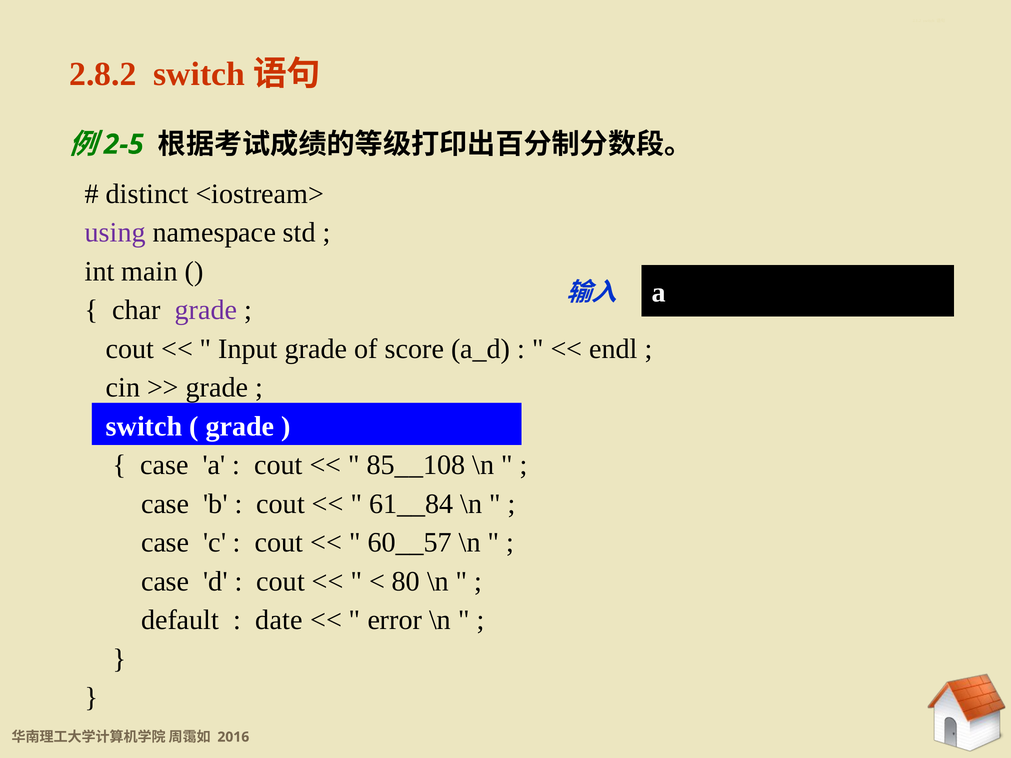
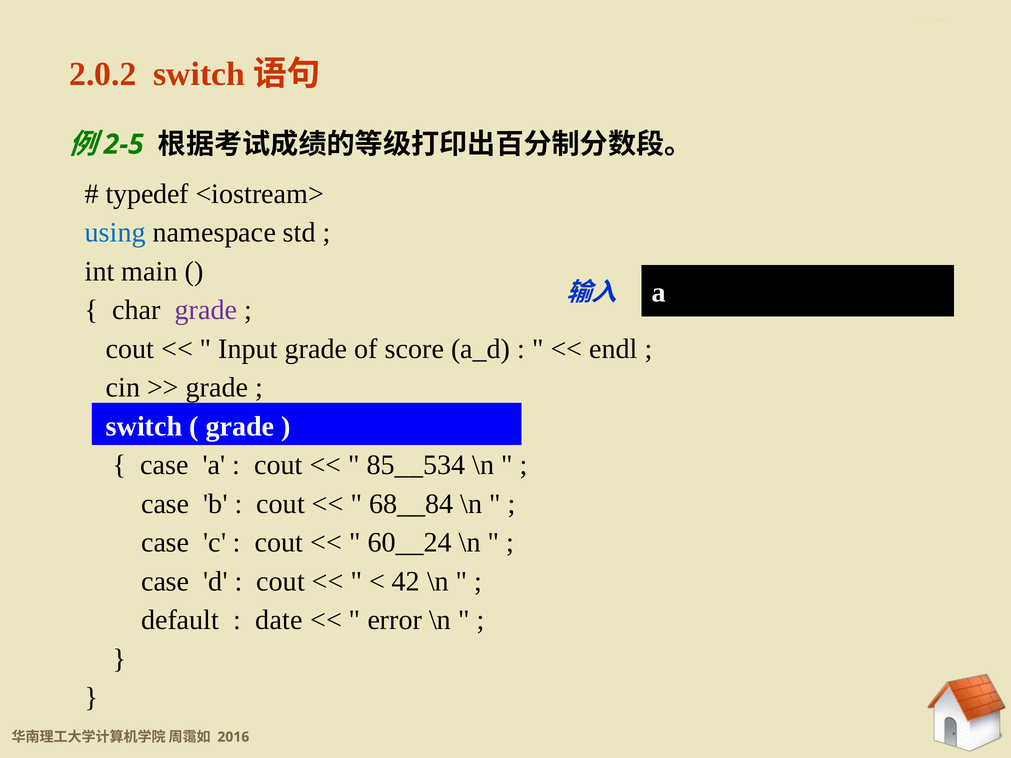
2.8.2: 2.8.2 -> 2.0.2
distinct: distinct -> typedef
using colour: purple -> blue
85__108: 85__108 -> 85__534
61__84: 61__84 -> 68__84
60__57: 60__57 -> 60__24
80: 80 -> 42
